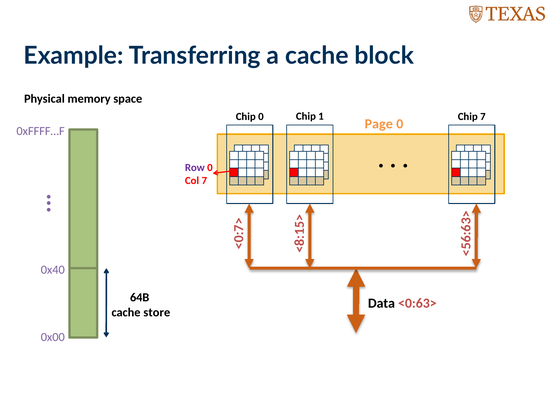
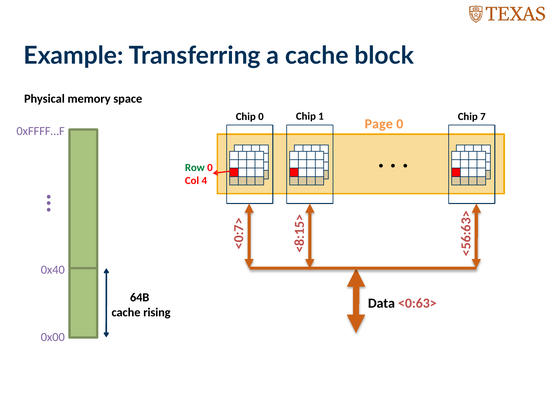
Row colour: purple -> green
Col 7: 7 -> 4
store: store -> rising
